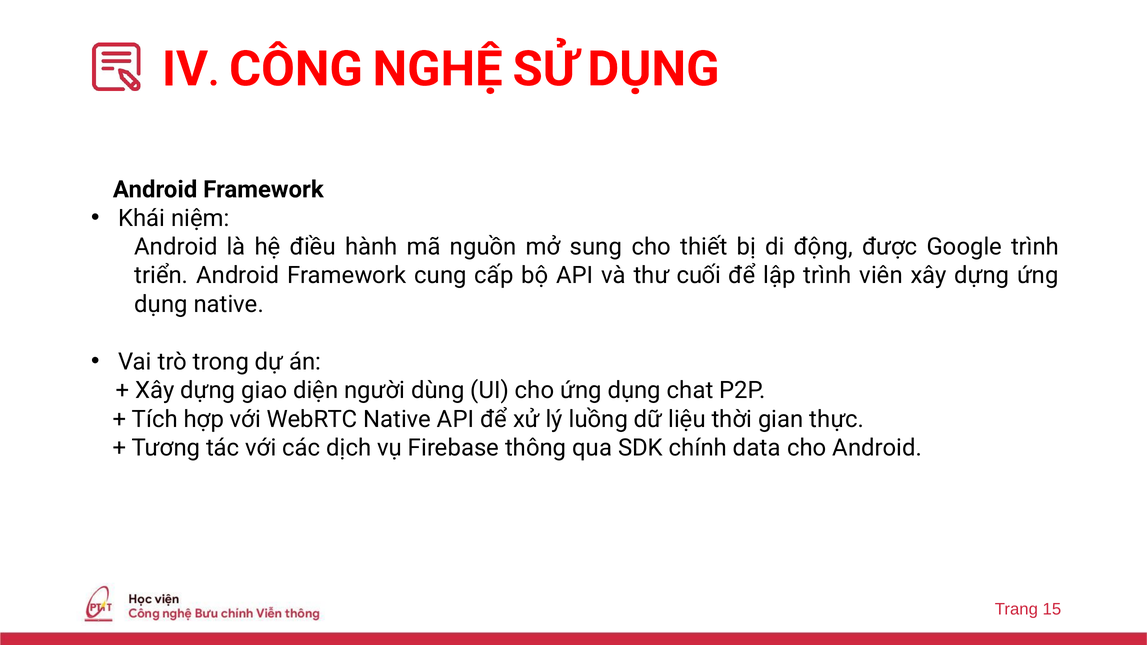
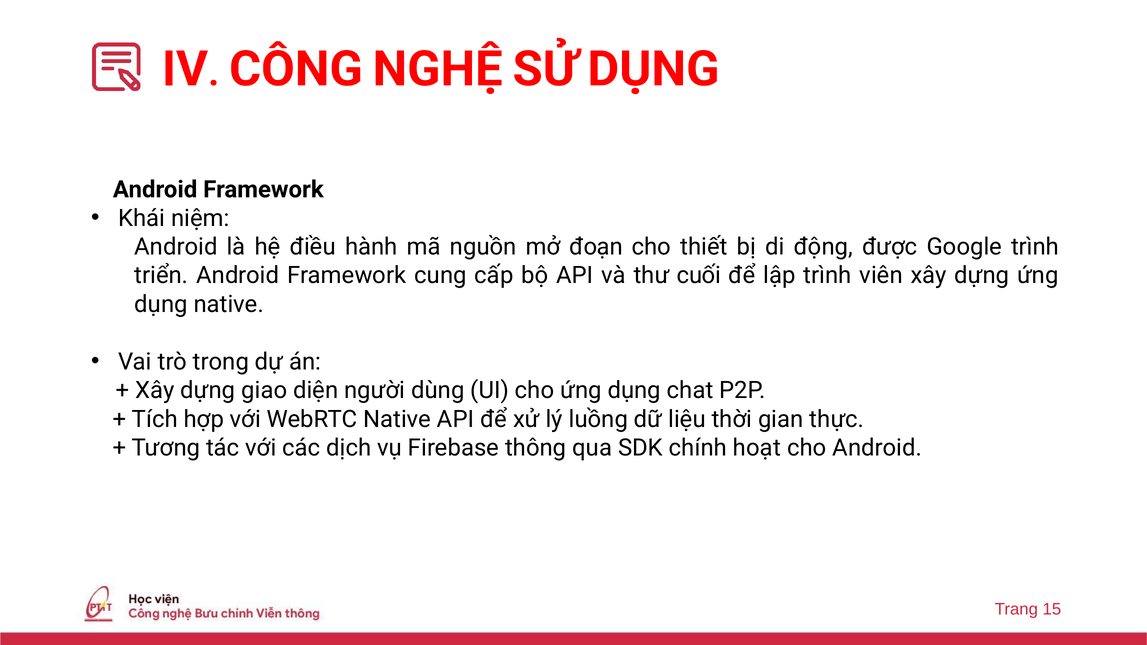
sung: sung -> đoạn
data: data -> hoạt
